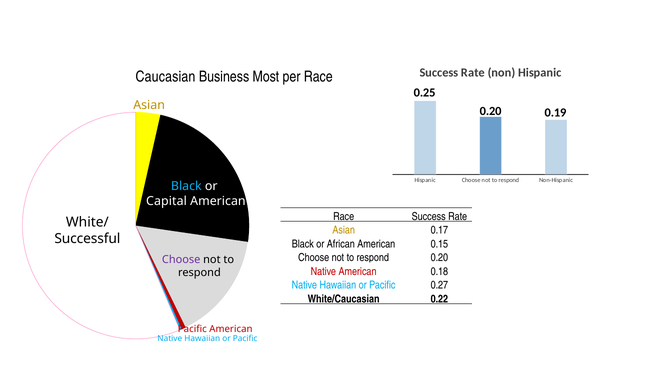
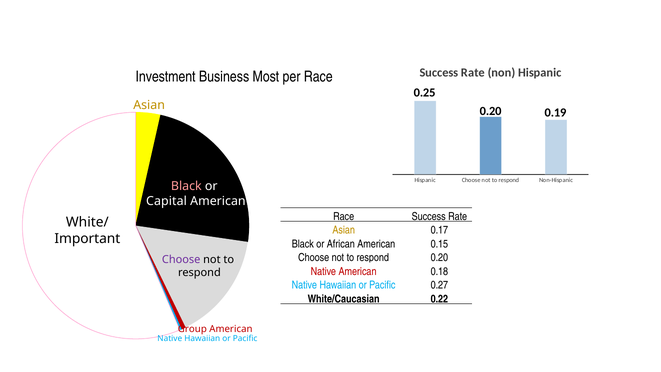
Caucasian: Caucasian -> Investment
Black at (186, 186) colour: light blue -> pink
Successful: Successful -> Important
Pacific at (192, 329): Pacific -> Group
